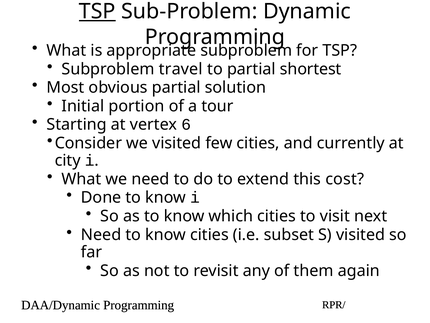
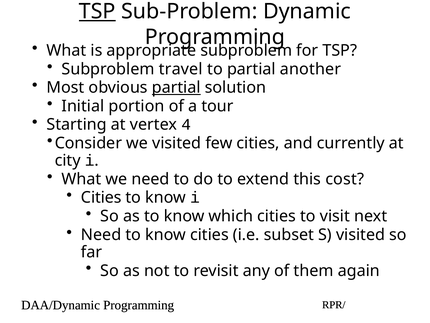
shortest: shortest -> another
partial at (176, 87) underline: none -> present
6: 6 -> 4
Done at (101, 197): Done -> Cities
